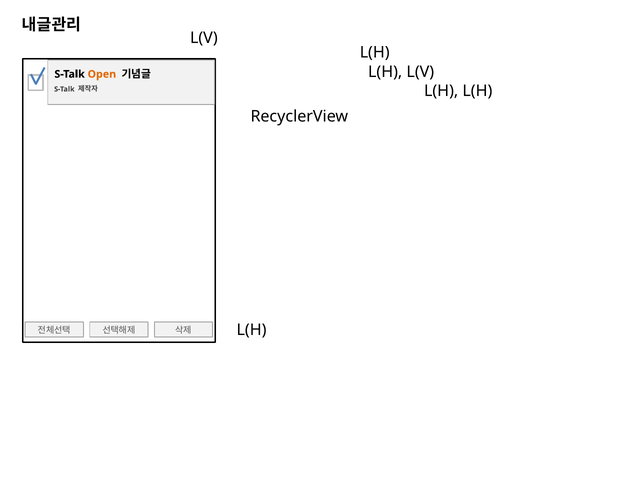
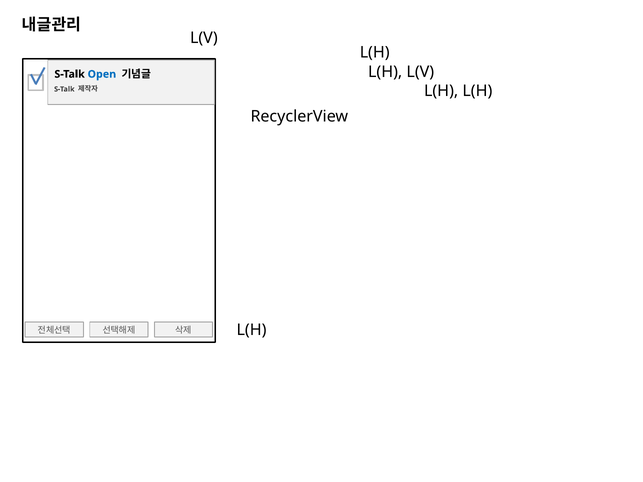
Open colour: orange -> blue
